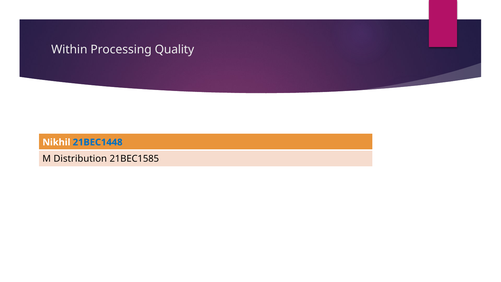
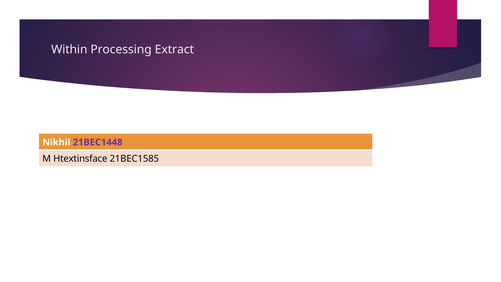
Quality: Quality -> Extract
21BEC1448 colour: blue -> purple
Distribution: Distribution -> Htextinsface
